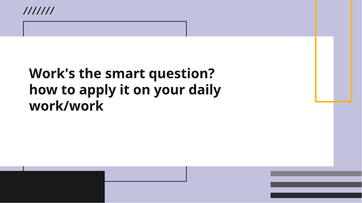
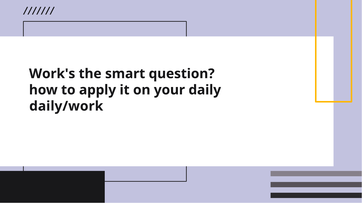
work/work: work/work -> daily/work
